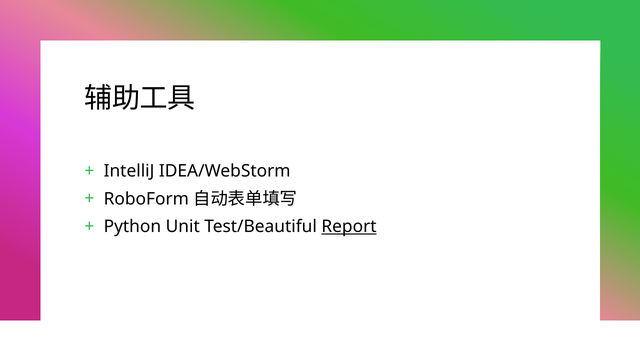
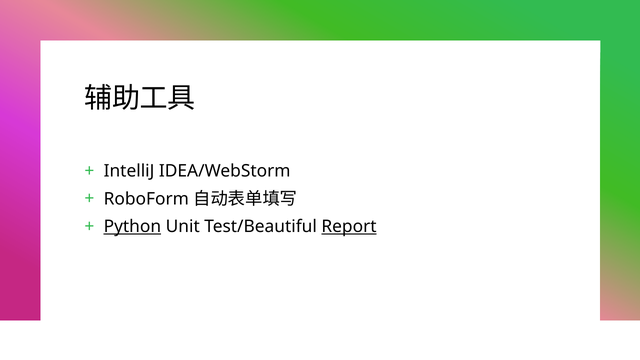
Python underline: none -> present
